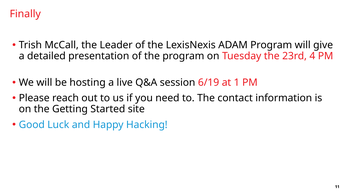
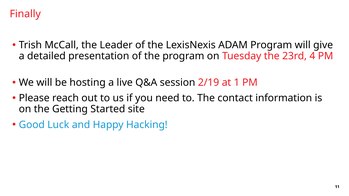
6/19: 6/19 -> 2/19
